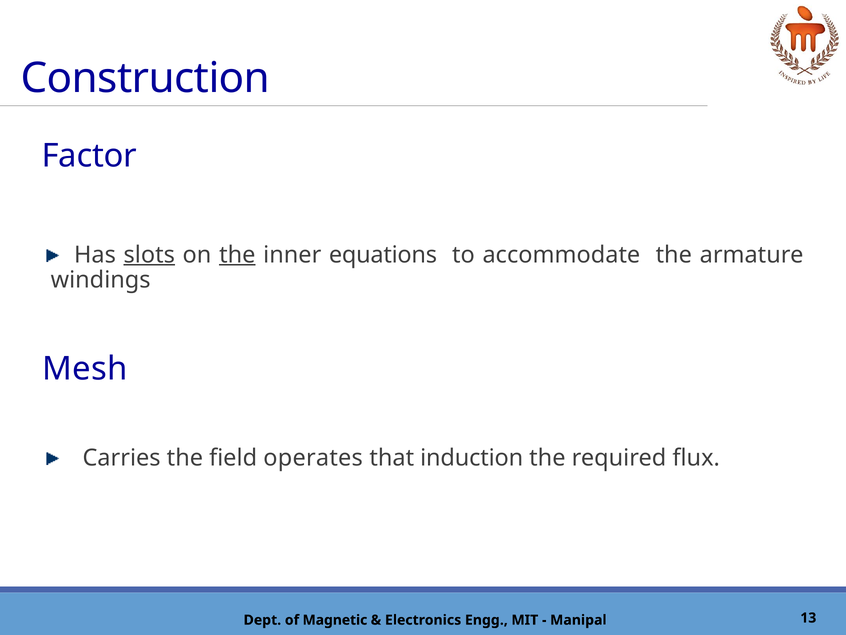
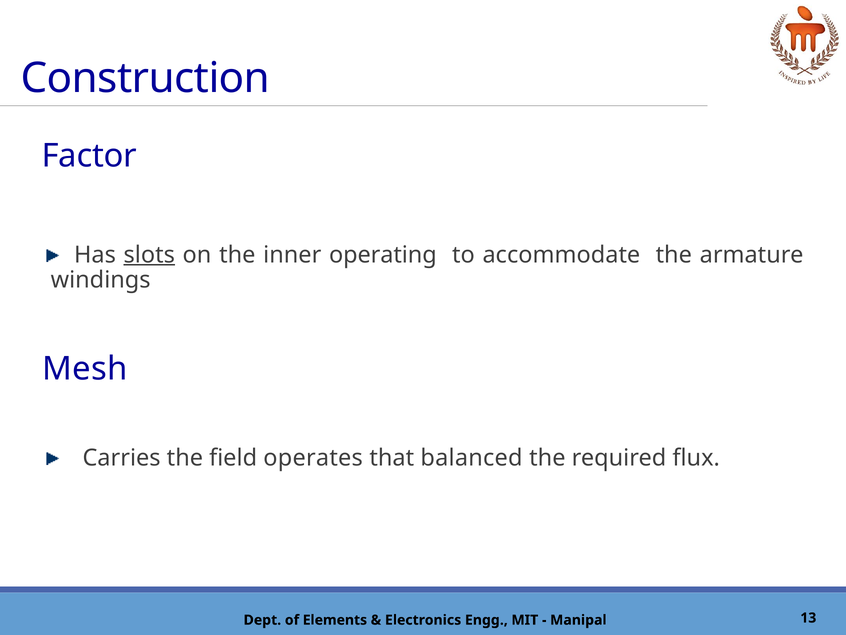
the at (237, 255) underline: present -> none
equations: equations -> operating
induction: induction -> balanced
Magnetic: Magnetic -> Elements
